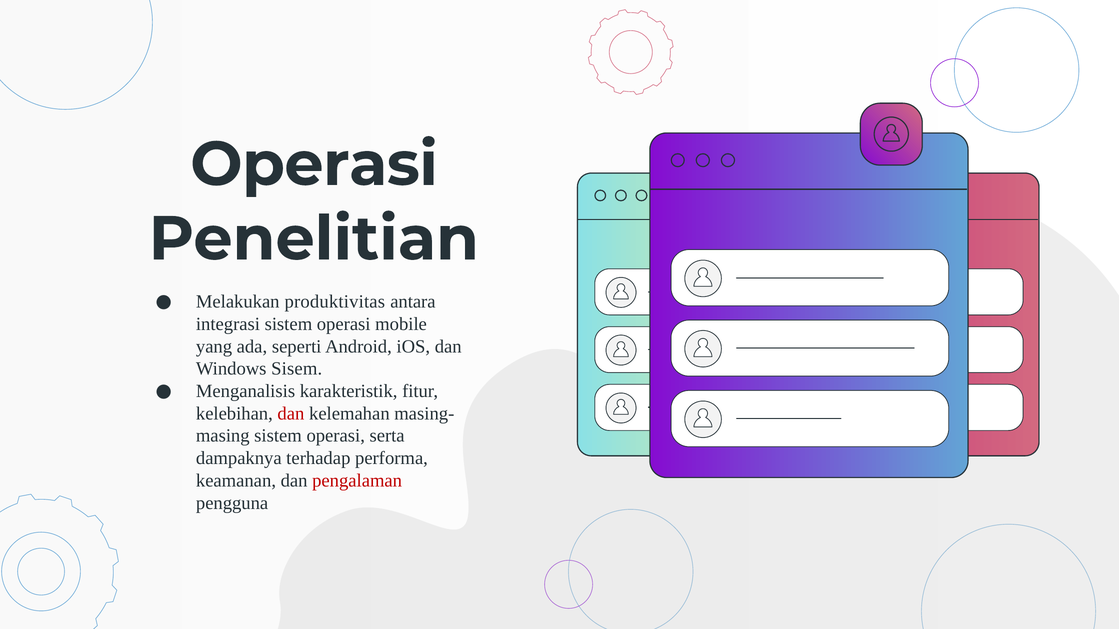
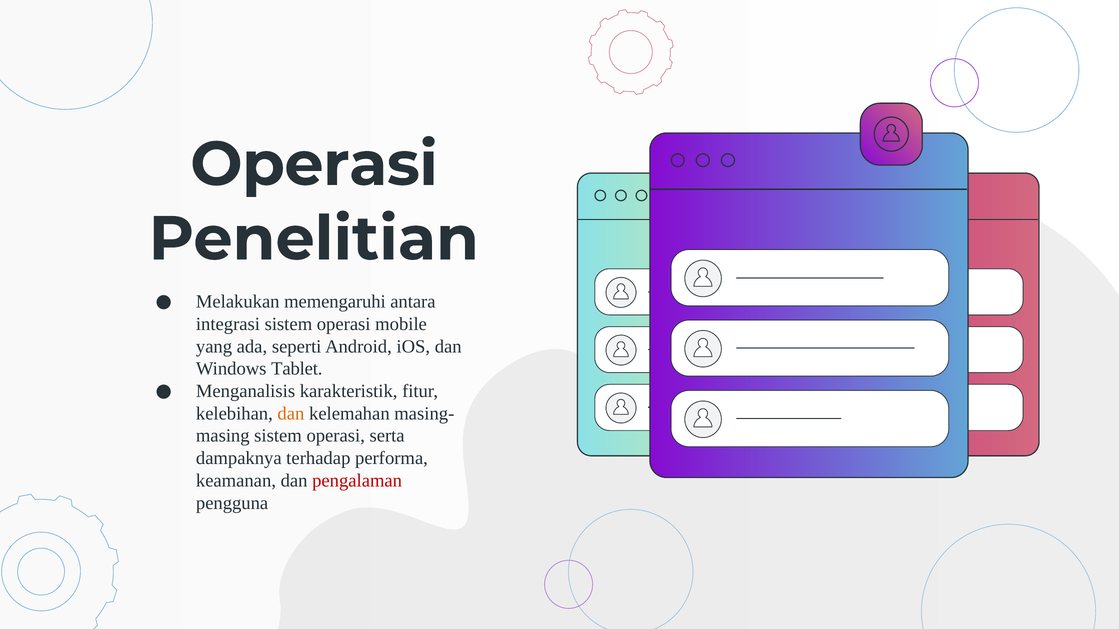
produktivitas: produktivitas -> memengaruhi
Sisem: Sisem -> Tablet
dan at (291, 414) colour: red -> orange
